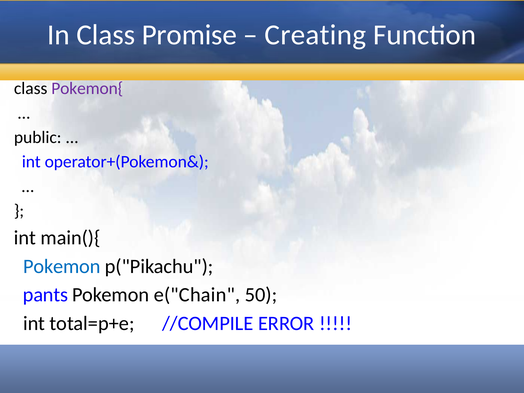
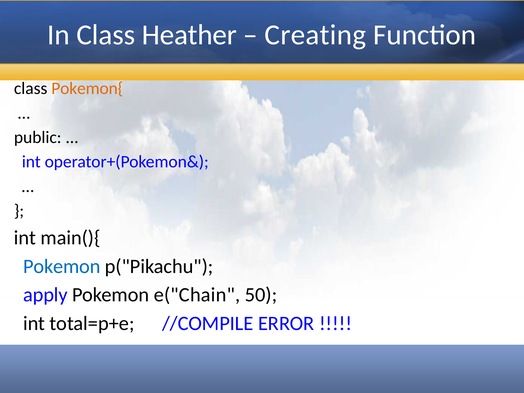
Promise: Promise -> Heather
Pokemon{ colour: purple -> orange
pants: pants -> apply
